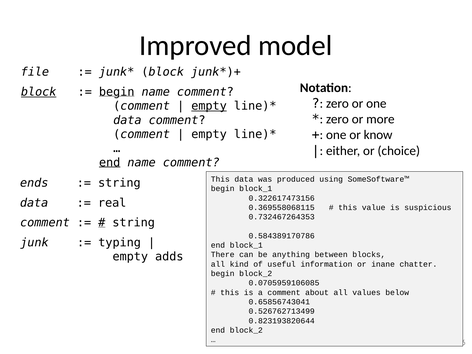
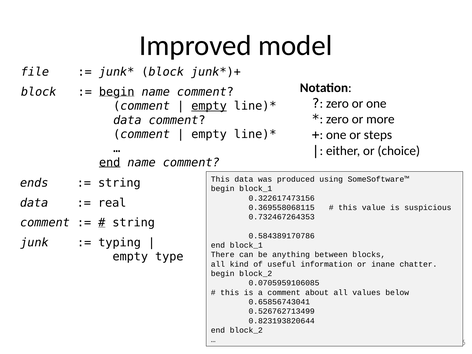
block at (39, 92) underline: present -> none
know: know -> steps
adds: adds -> type
